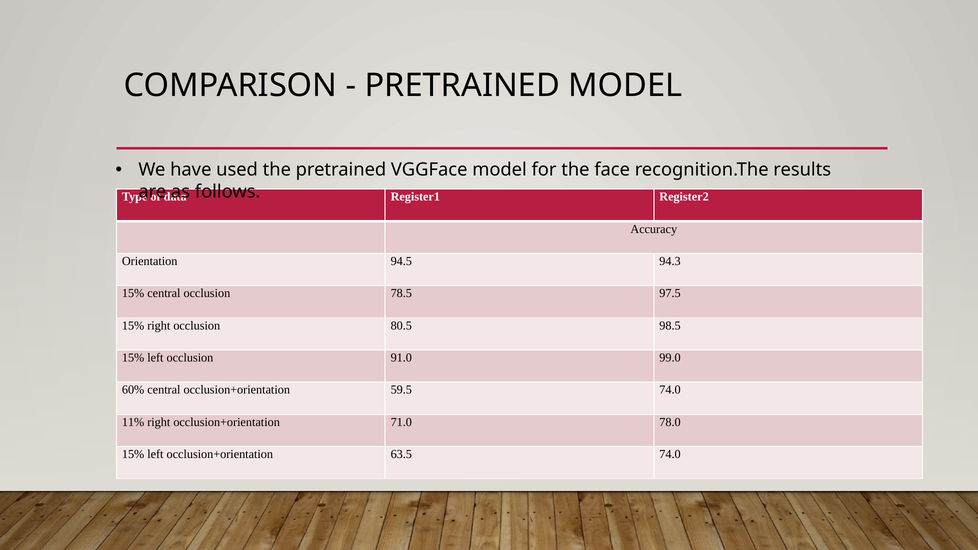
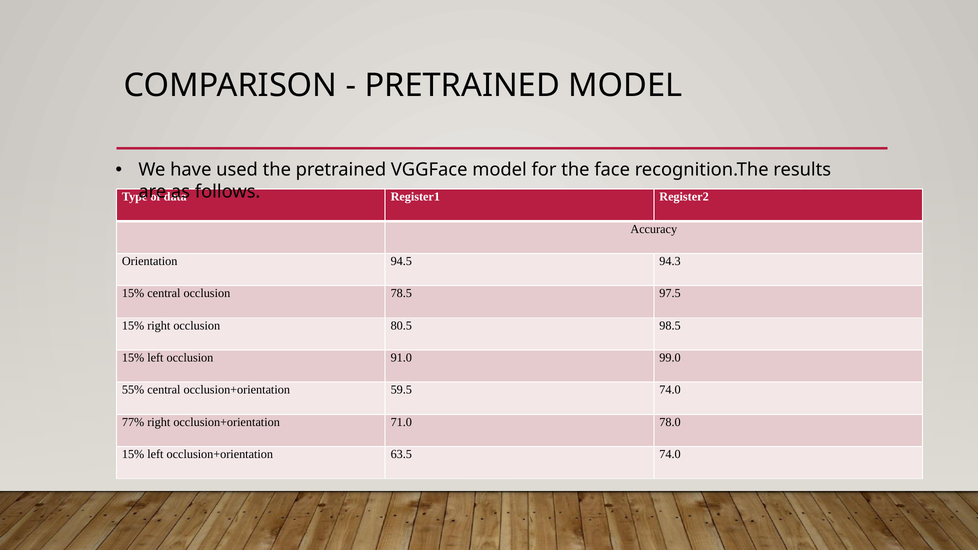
60%: 60% -> 55%
11%: 11% -> 77%
